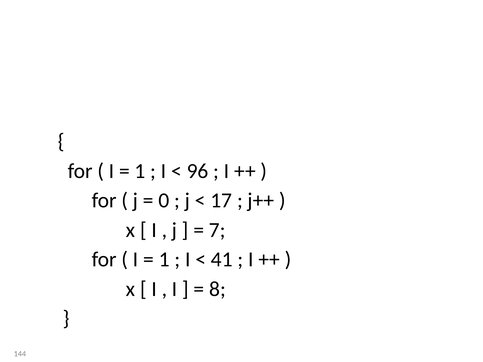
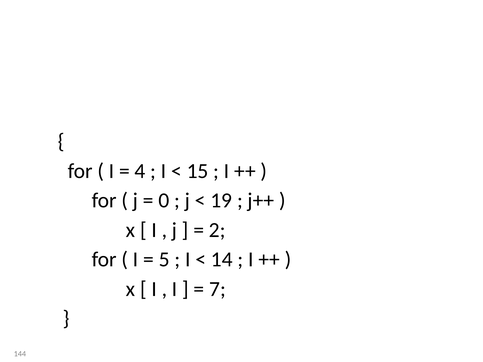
1 at (140, 171): 1 -> 4
96: 96 -> 15
17: 17 -> 19
7: 7 -> 2
1 at (164, 260): 1 -> 5
41: 41 -> 14
8: 8 -> 7
